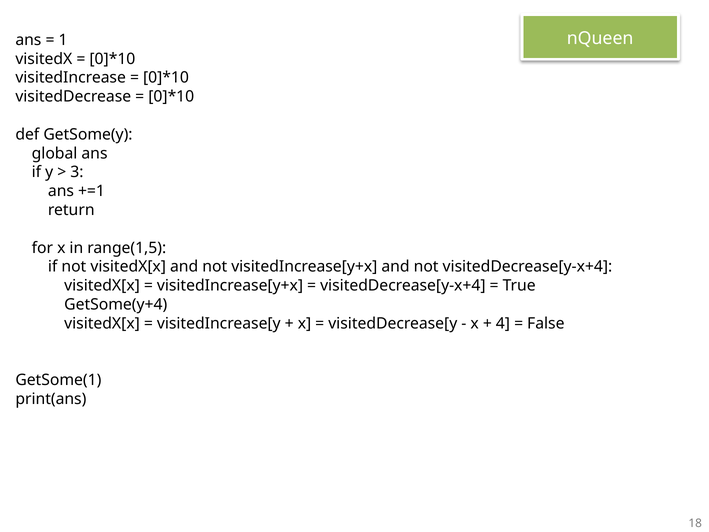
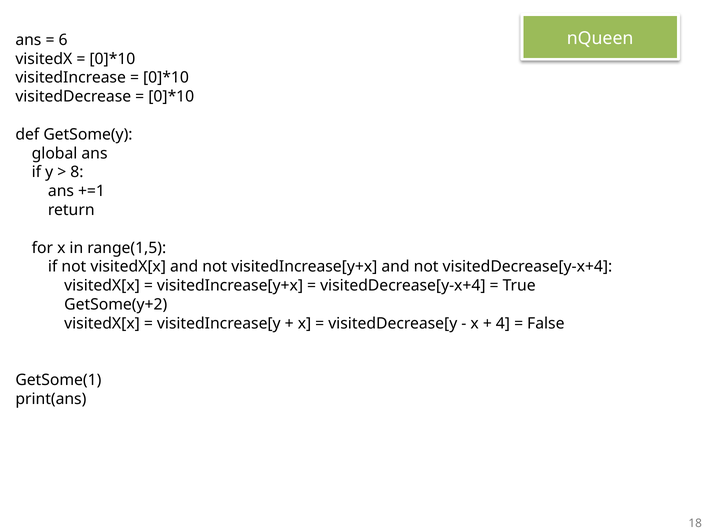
1: 1 -> 6
3: 3 -> 8
GetSome(y+4: GetSome(y+4 -> GetSome(y+2
